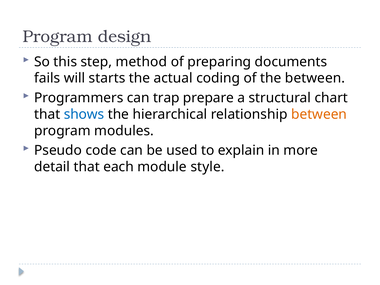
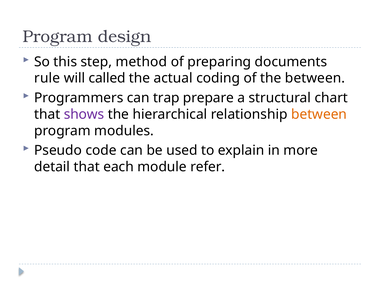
fails: fails -> rule
starts: starts -> called
shows colour: blue -> purple
style: style -> refer
